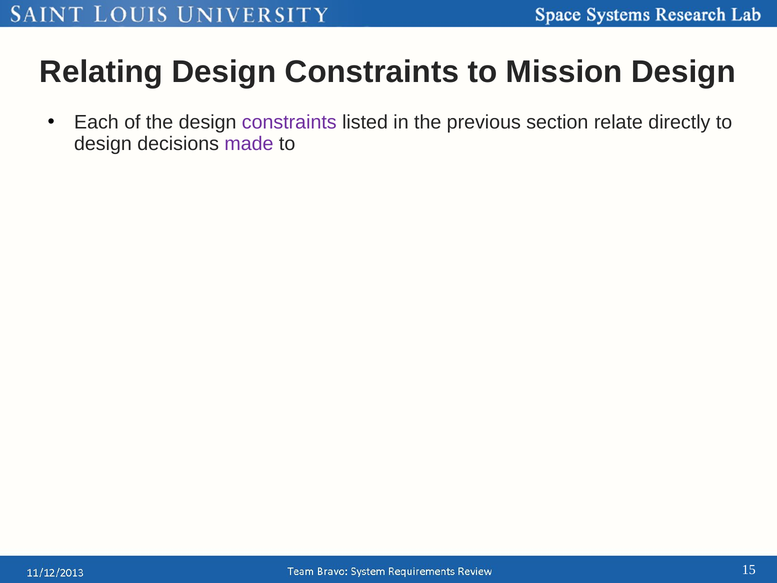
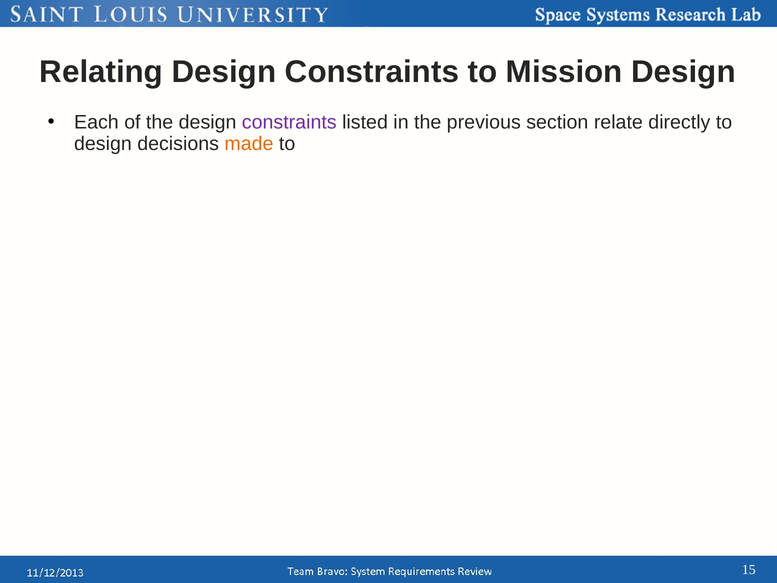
made colour: purple -> orange
